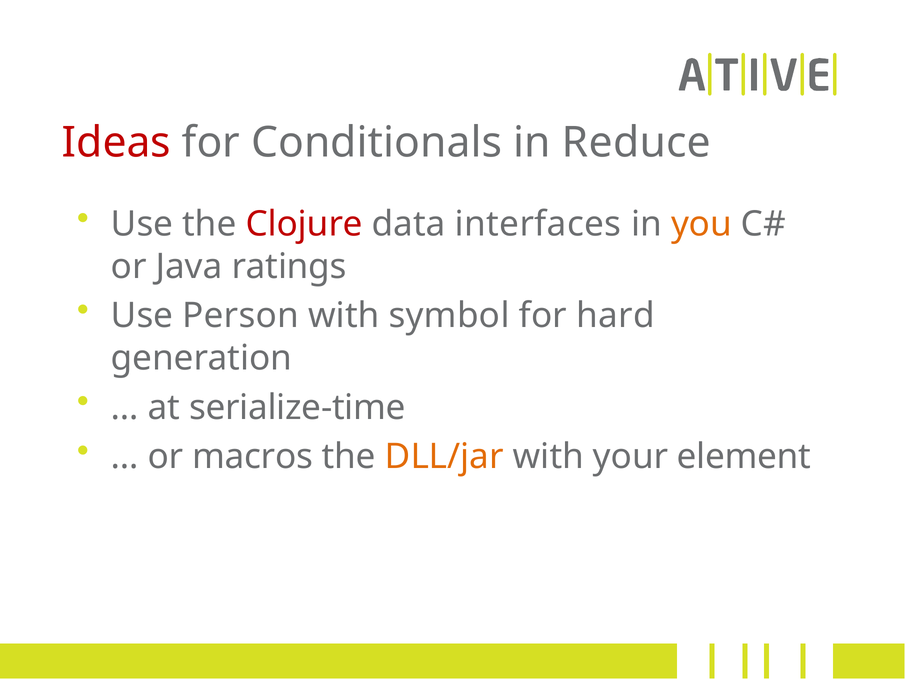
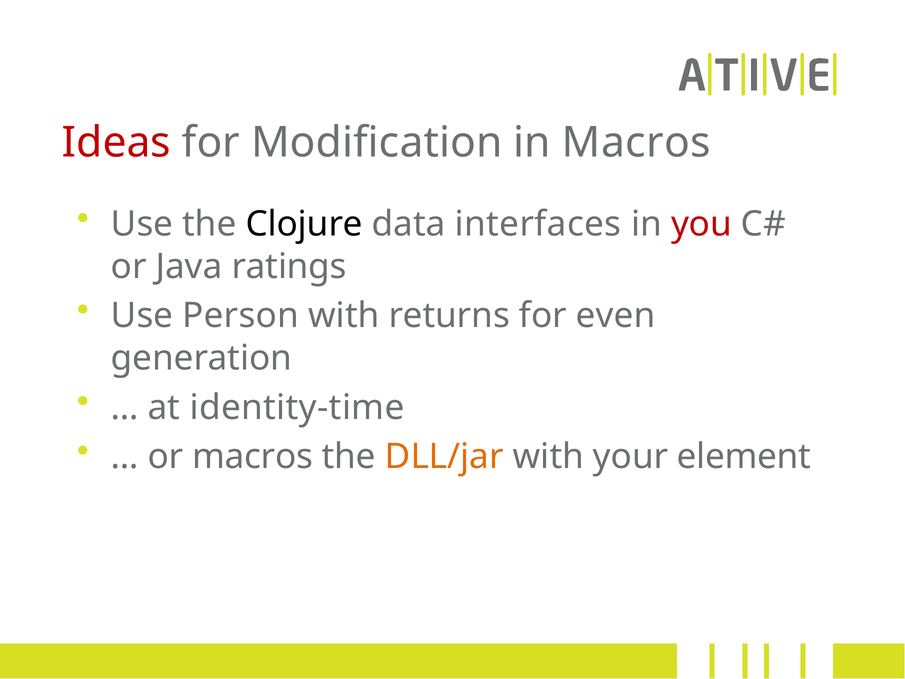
Conditionals: Conditionals -> Modification
in Reduce: Reduce -> Macros
Clojure colour: red -> black
you colour: orange -> red
symbol: symbol -> returns
hard: hard -> even
serialize-time: serialize-time -> identity-time
